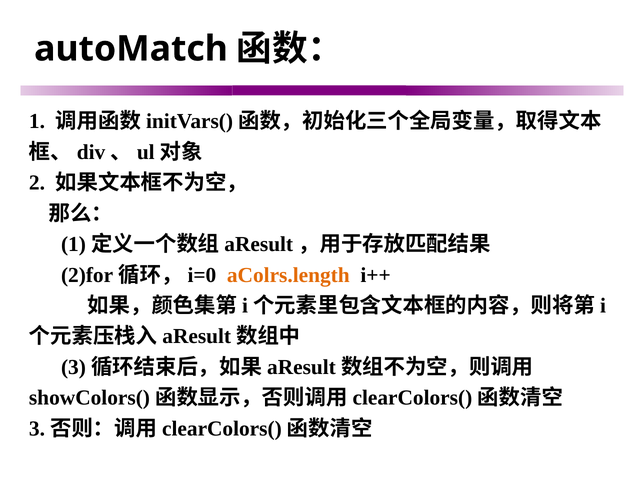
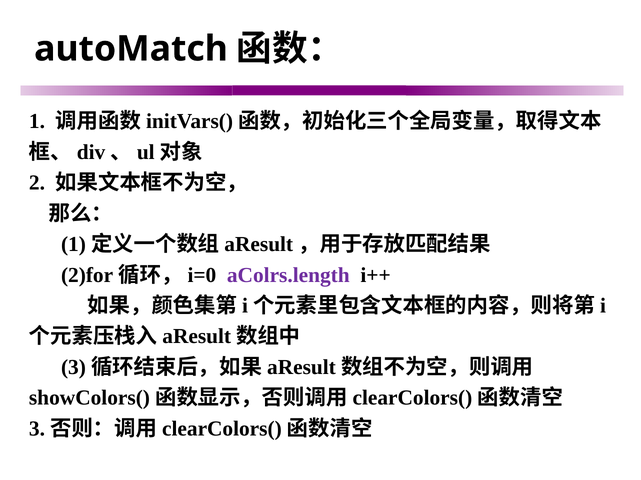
aColrs.length colour: orange -> purple
